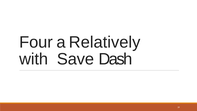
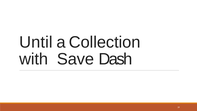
Four: Four -> Until
Relatively: Relatively -> Collection
